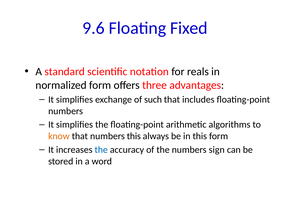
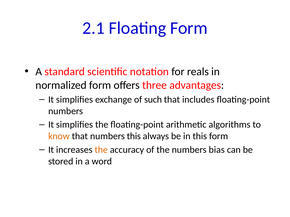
9.6: 9.6 -> 2.1
Floating Fixed: Fixed -> Form
the at (101, 150) colour: blue -> orange
sign: sign -> bias
